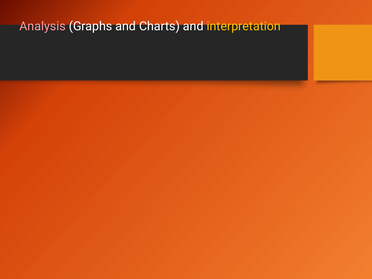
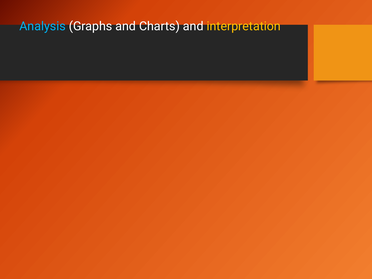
Analysis colour: pink -> light blue
